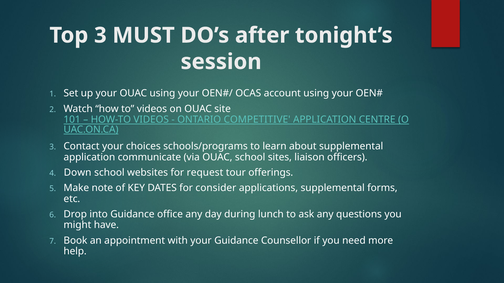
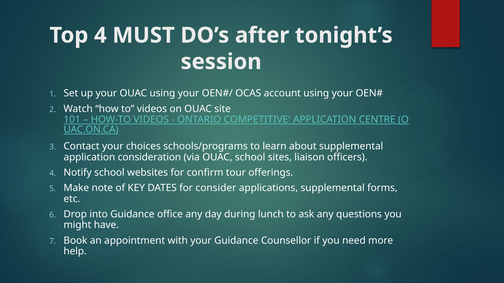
Top 3: 3 -> 4
communicate: communicate -> consideration
Down: Down -> Notify
request: request -> confirm
